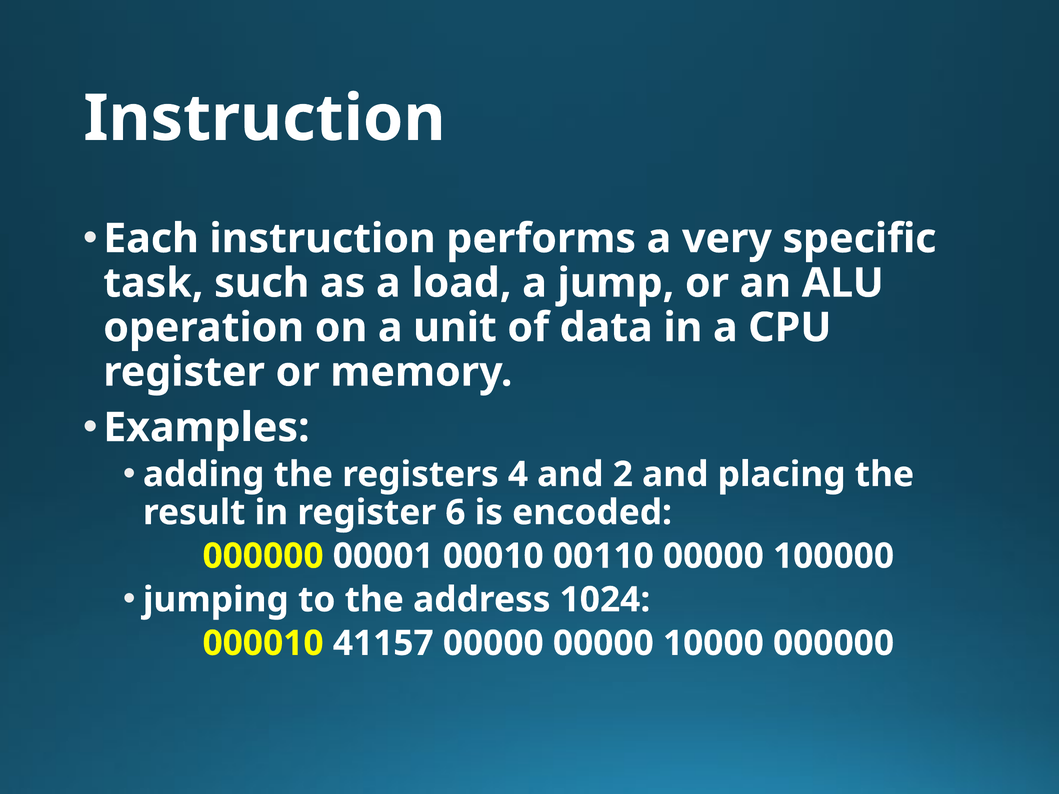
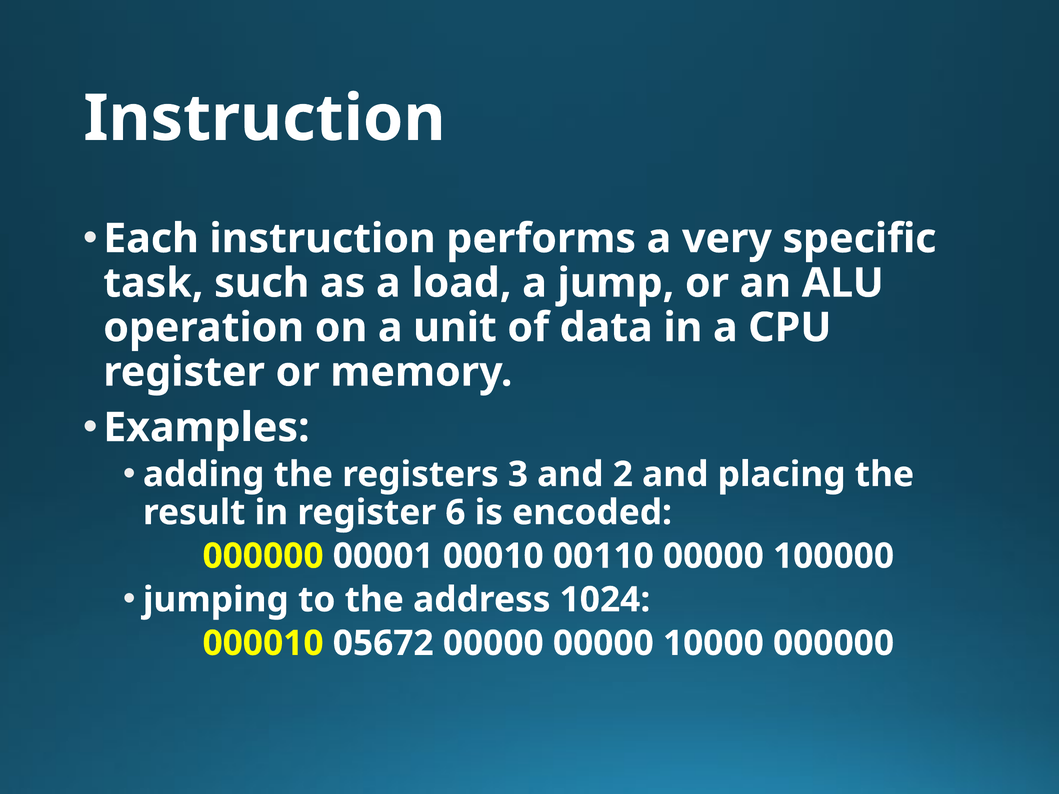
4: 4 -> 3
41157: 41157 -> 05672
